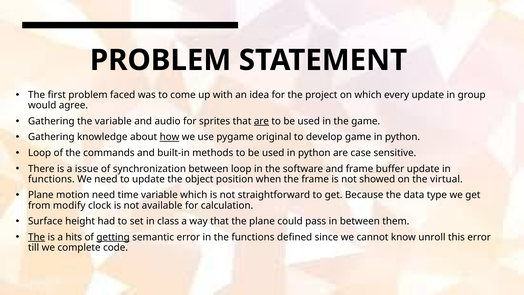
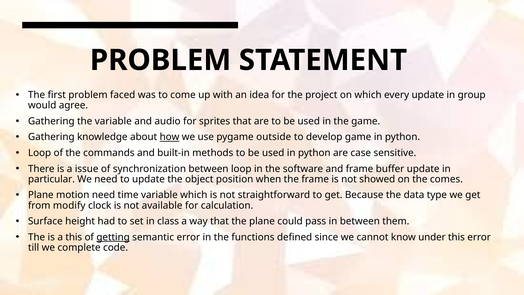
are at (261, 121) underline: present -> none
original: original -> outside
functions at (51, 179): functions -> particular
virtual: virtual -> comes
The at (37, 237) underline: present -> none
a hits: hits -> this
unroll: unroll -> under
